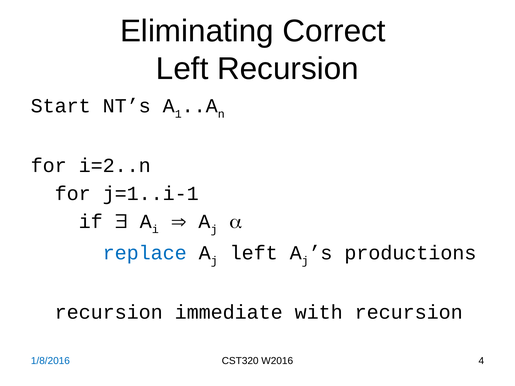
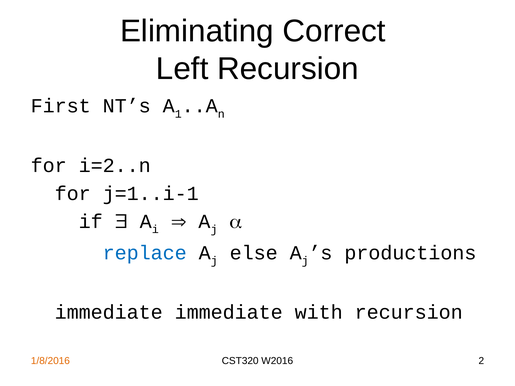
Start: Start -> First
left at (254, 253): left -> else
recursion at (109, 312): recursion -> immediate
1/8/2016 colour: blue -> orange
4: 4 -> 2
